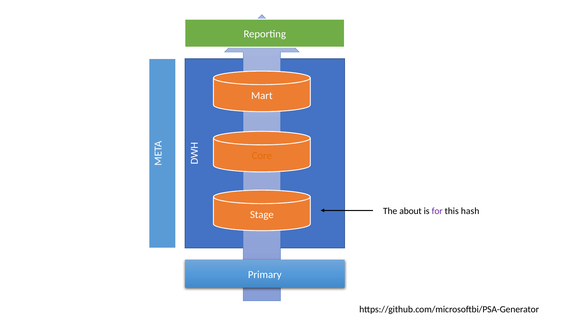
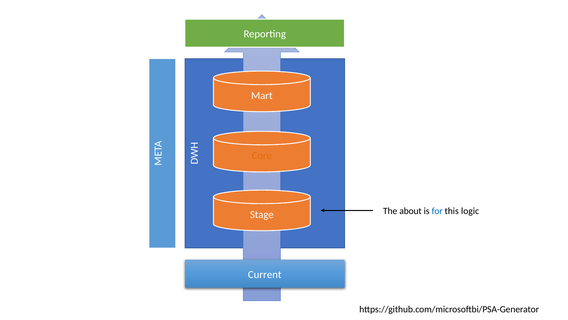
for colour: purple -> blue
hash: hash -> logic
Primary: Primary -> Current
